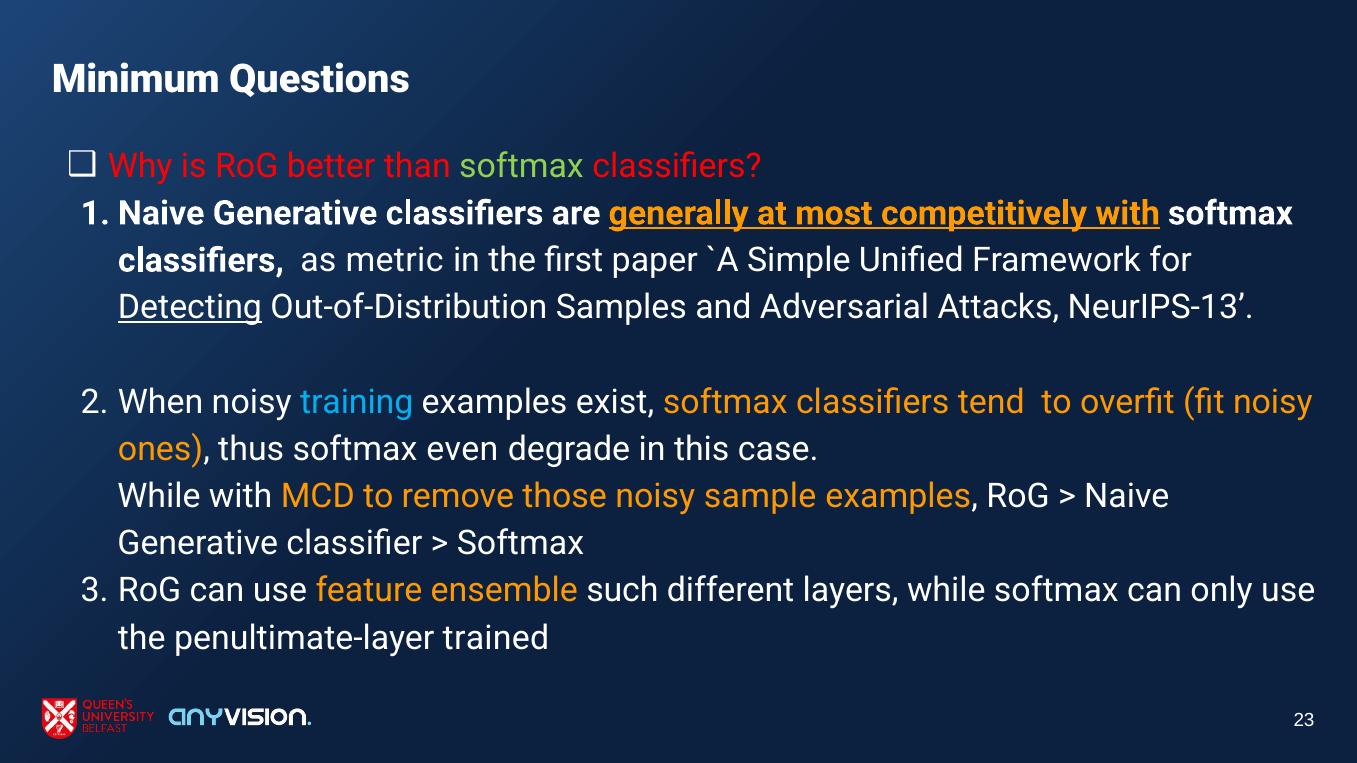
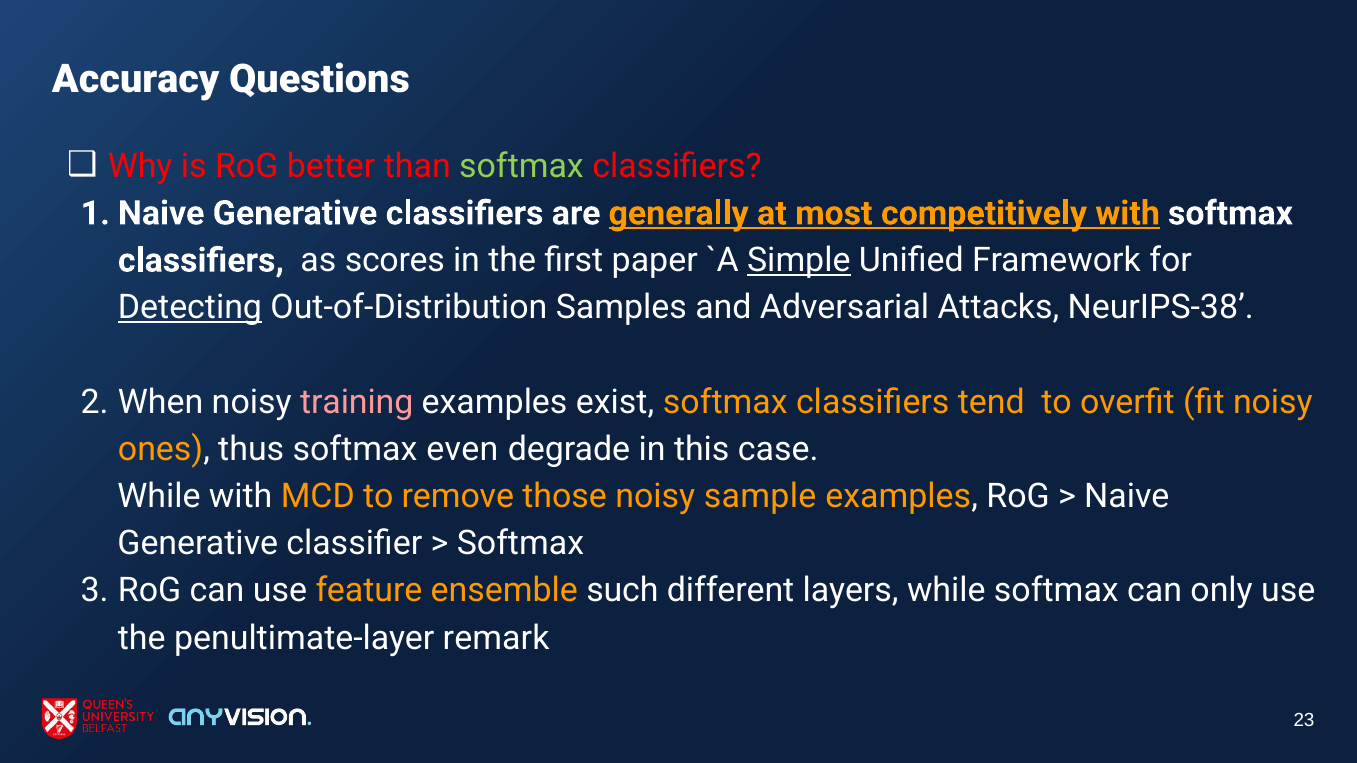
Minimum: Minimum -> Accuracy
metric: metric -> scores
Simple underline: none -> present
NeurIPS-13: NeurIPS-13 -> NeurIPS-38
training colour: light blue -> pink
trained: trained -> remark
